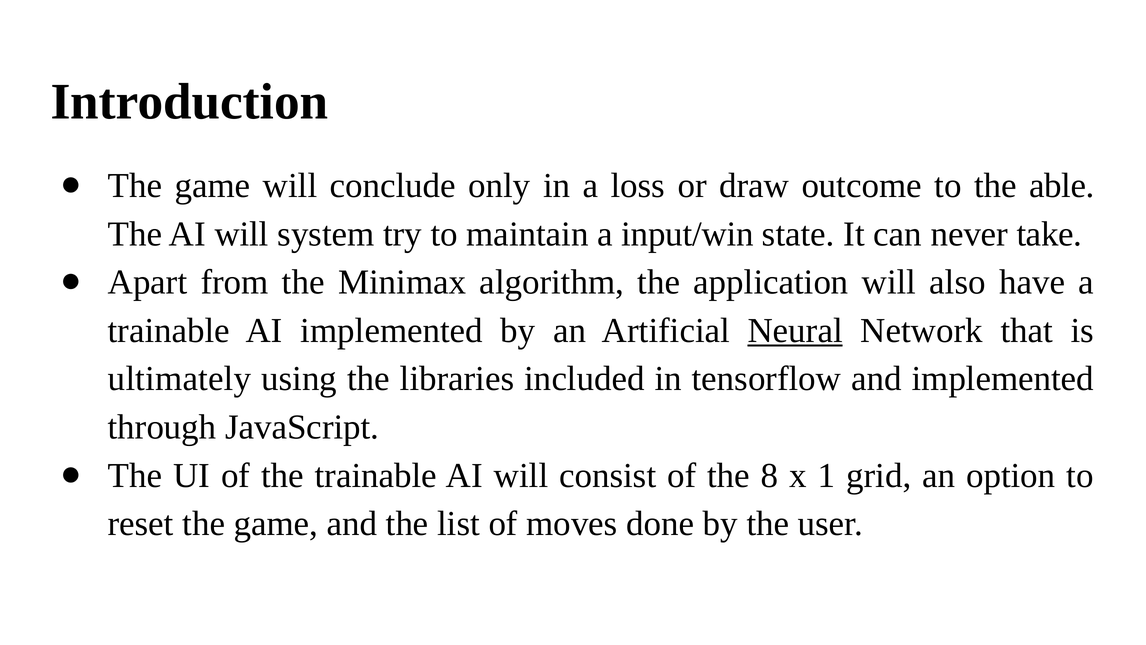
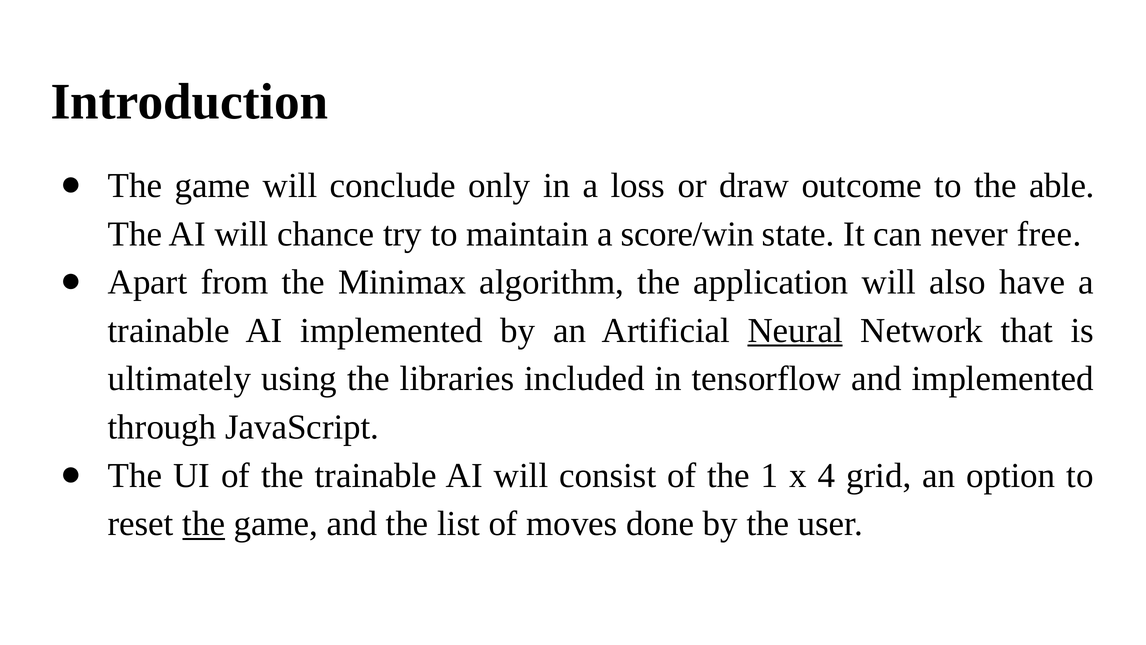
system: system -> chance
input/win: input/win -> score/win
take: take -> free
8: 8 -> 1
1: 1 -> 4
the at (204, 524) underline: none -> present
